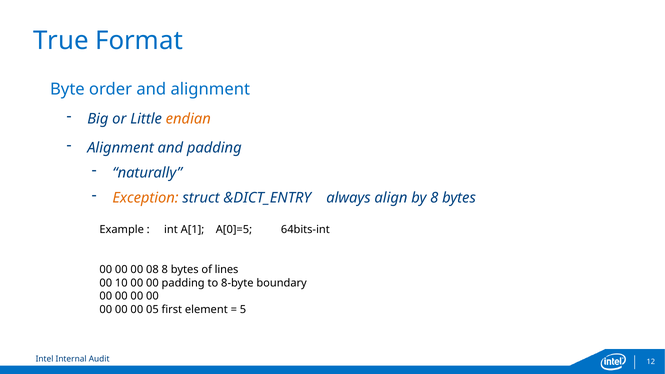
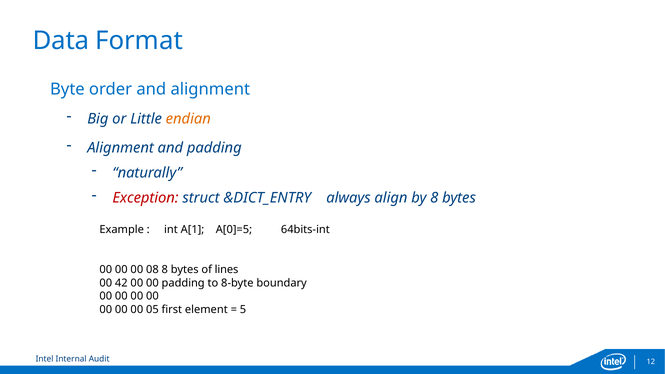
True: True -> Data
Exception colour: orange -> red
10: 10 -> 42
